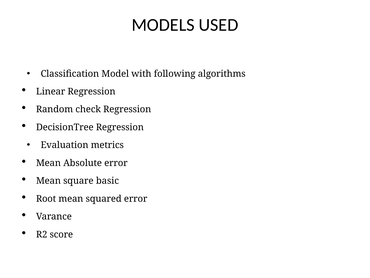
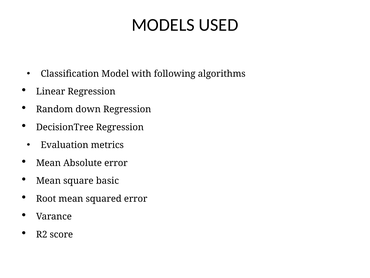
check: check -> down
